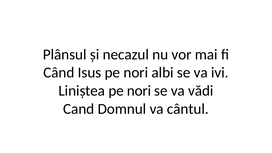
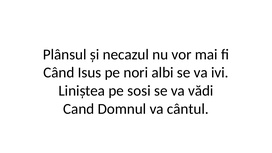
Liniștea pe nori: nori -> sosi
